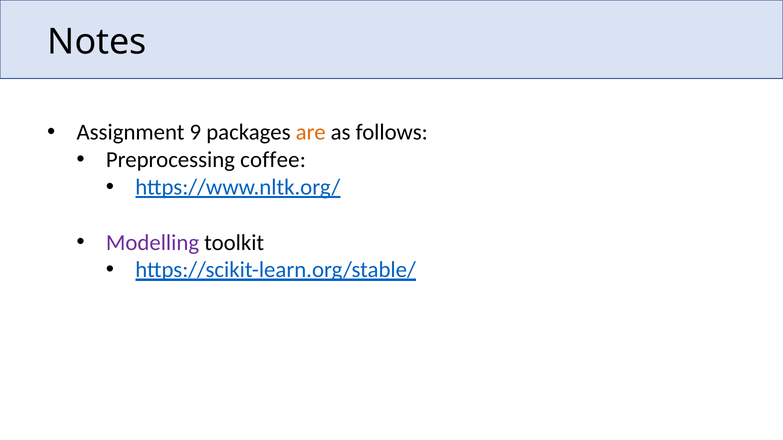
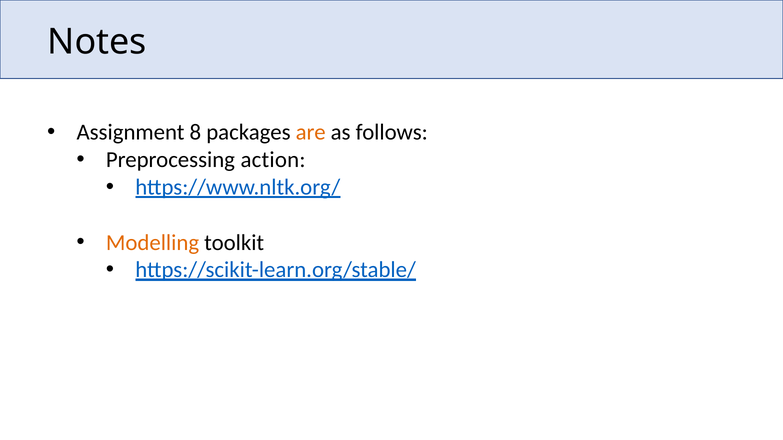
9: 9 -> 8
coffee: coffee -> action
Modelling colour: purple -> orange
